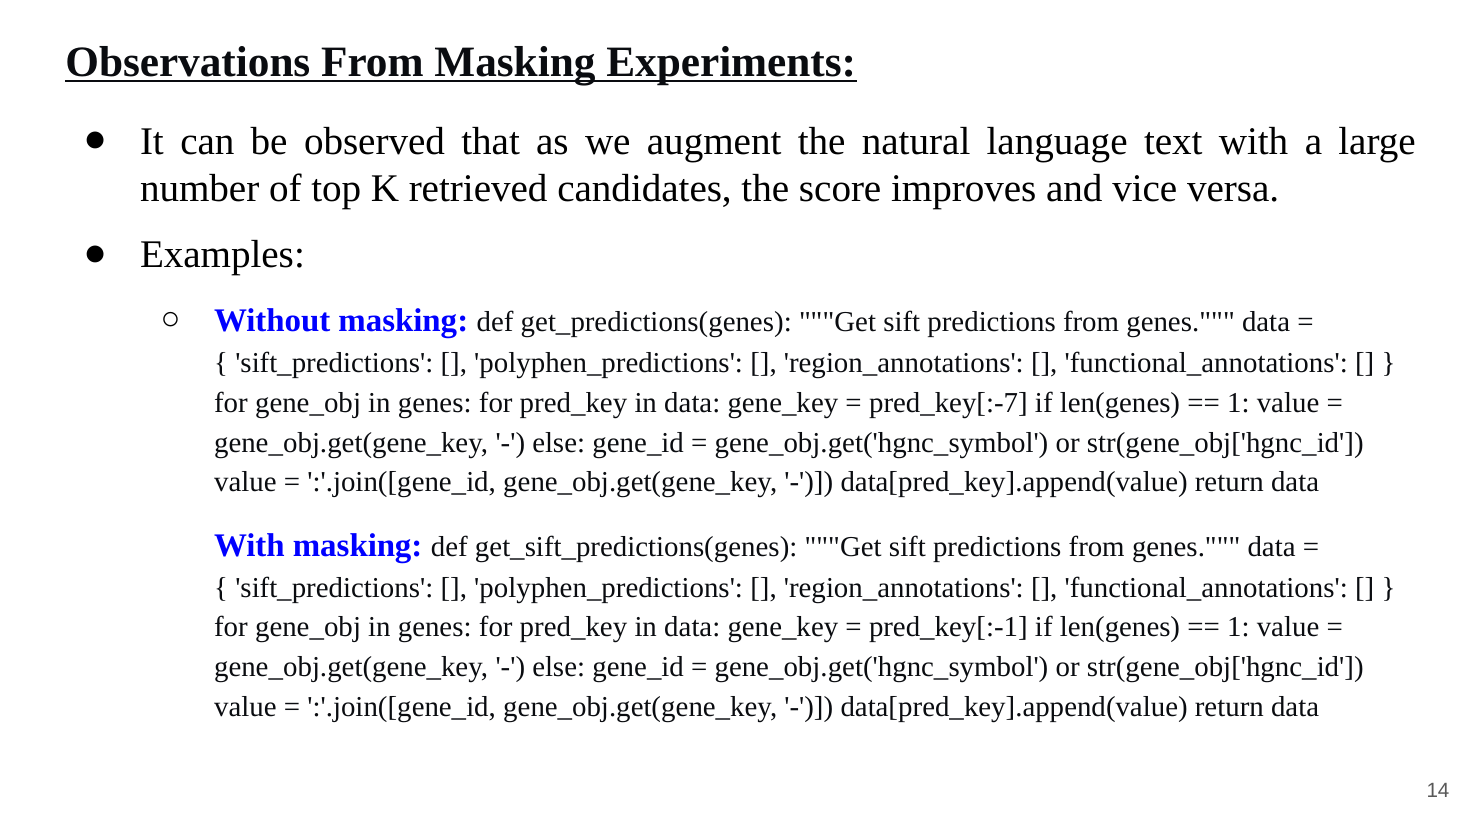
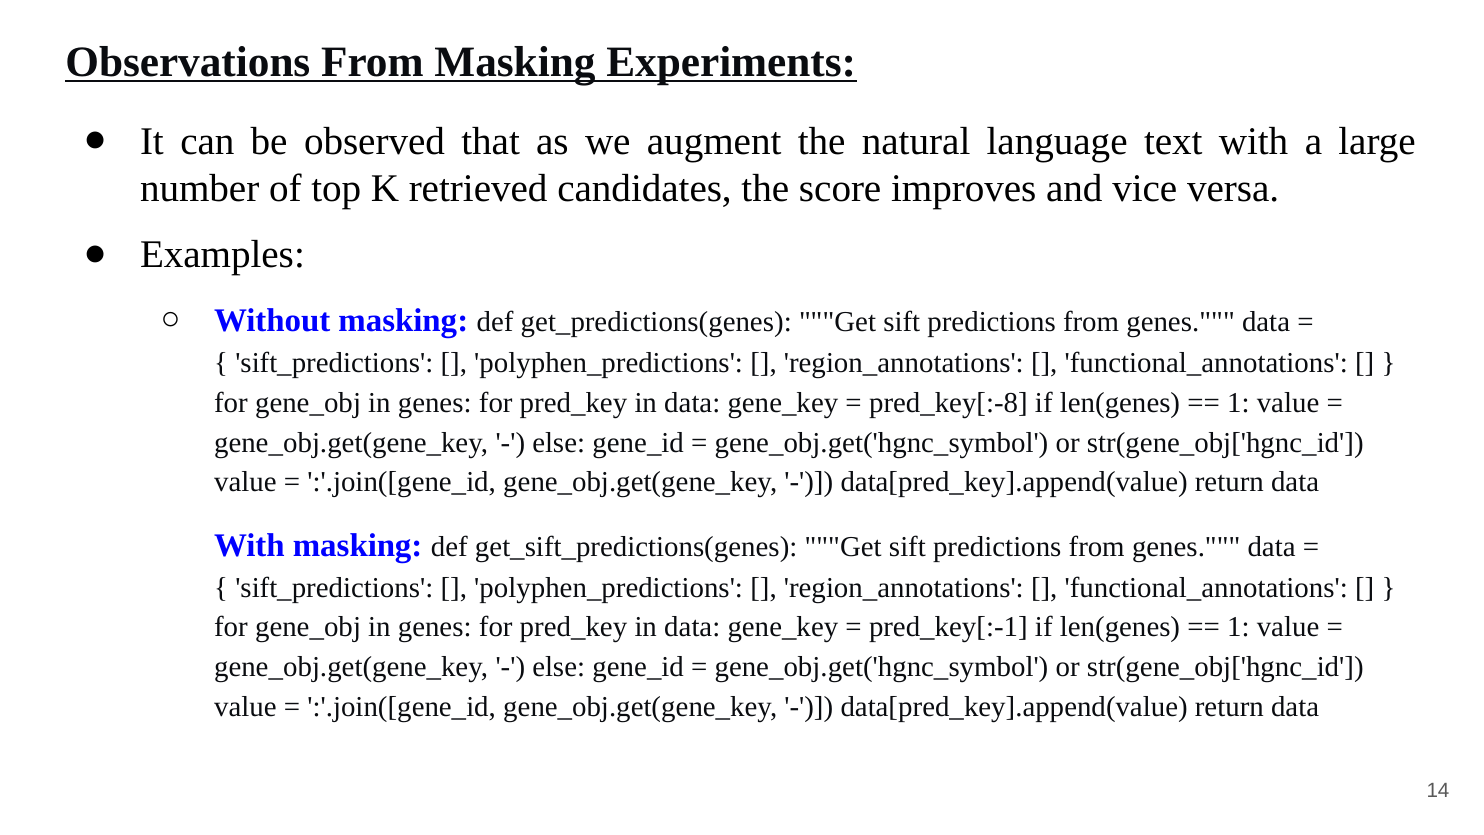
pred_key[:-7: pred_key[:-7 -> pred_key[:-8
